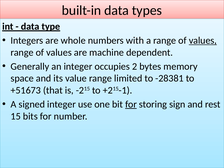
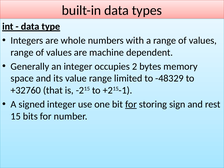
values at (203, 40) underline: present -> none
-28381: -28381 -> -48329
+51673: +51673 -> +32760
